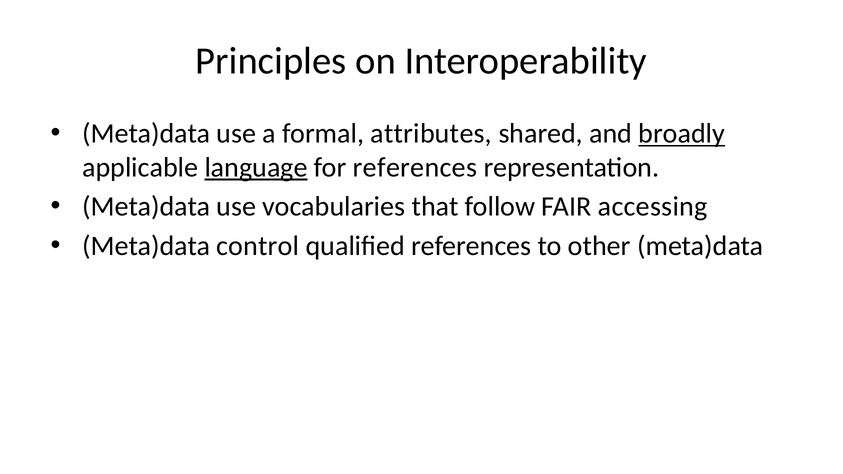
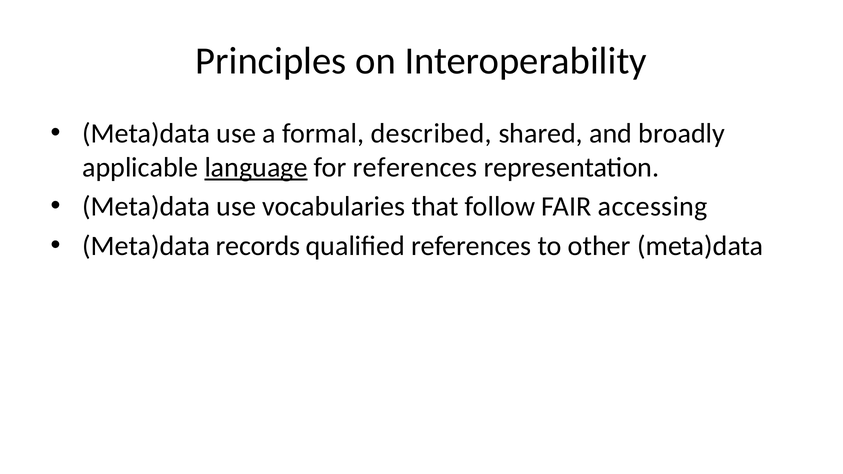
attributes: attributes -> described
broadly underline: present -> none
control: control -> records
